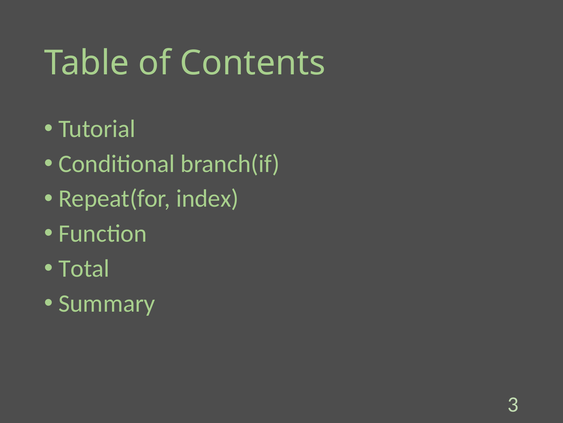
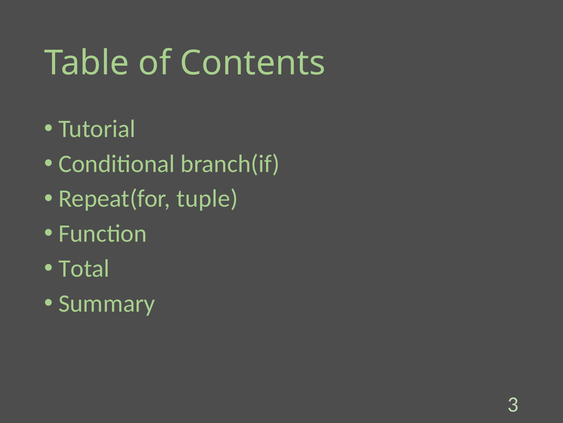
index: index -> tuple
